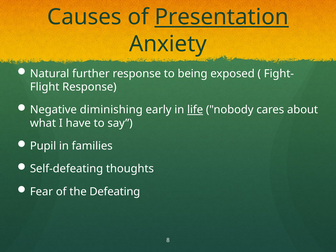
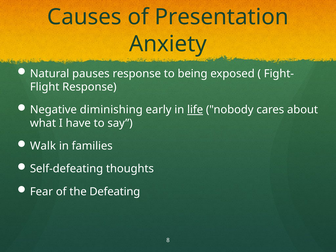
Presentation underline: present -> none
further: further -> pauses
Pupil: Pupil -> Walk
